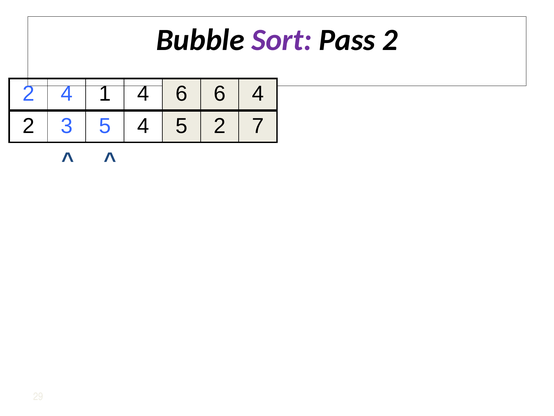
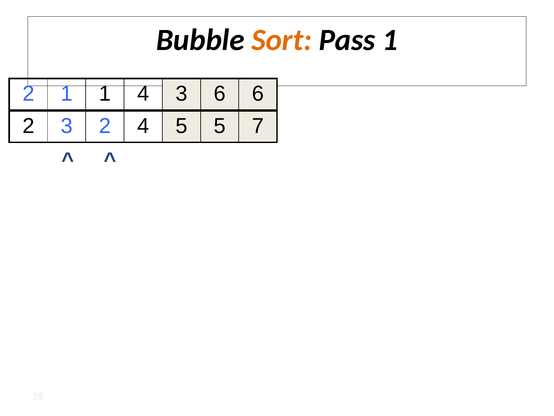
Sort colour: purple -> orange
Pass 2: 2 -> 1
2 4: 4 -> 1
4 6: 6 -> 3
6 4: 4 -> 6
3 5: 5 -> 2
5 2: 2 -> 5
